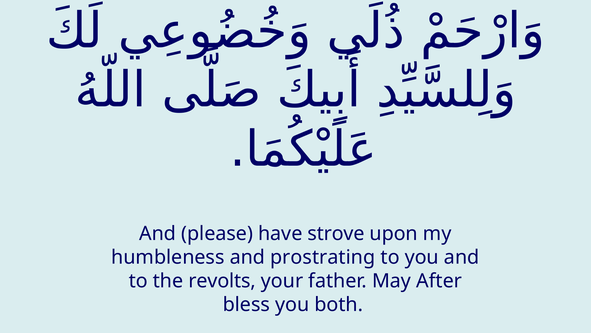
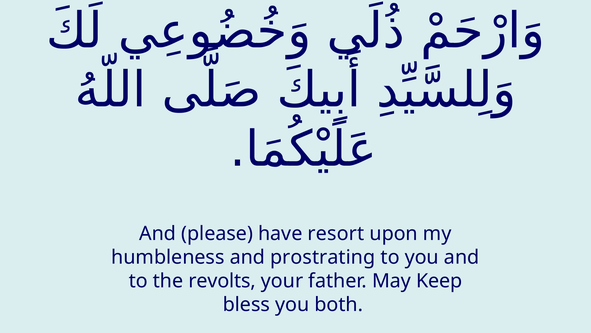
strove: strove -> resort
After: After -> Keep
